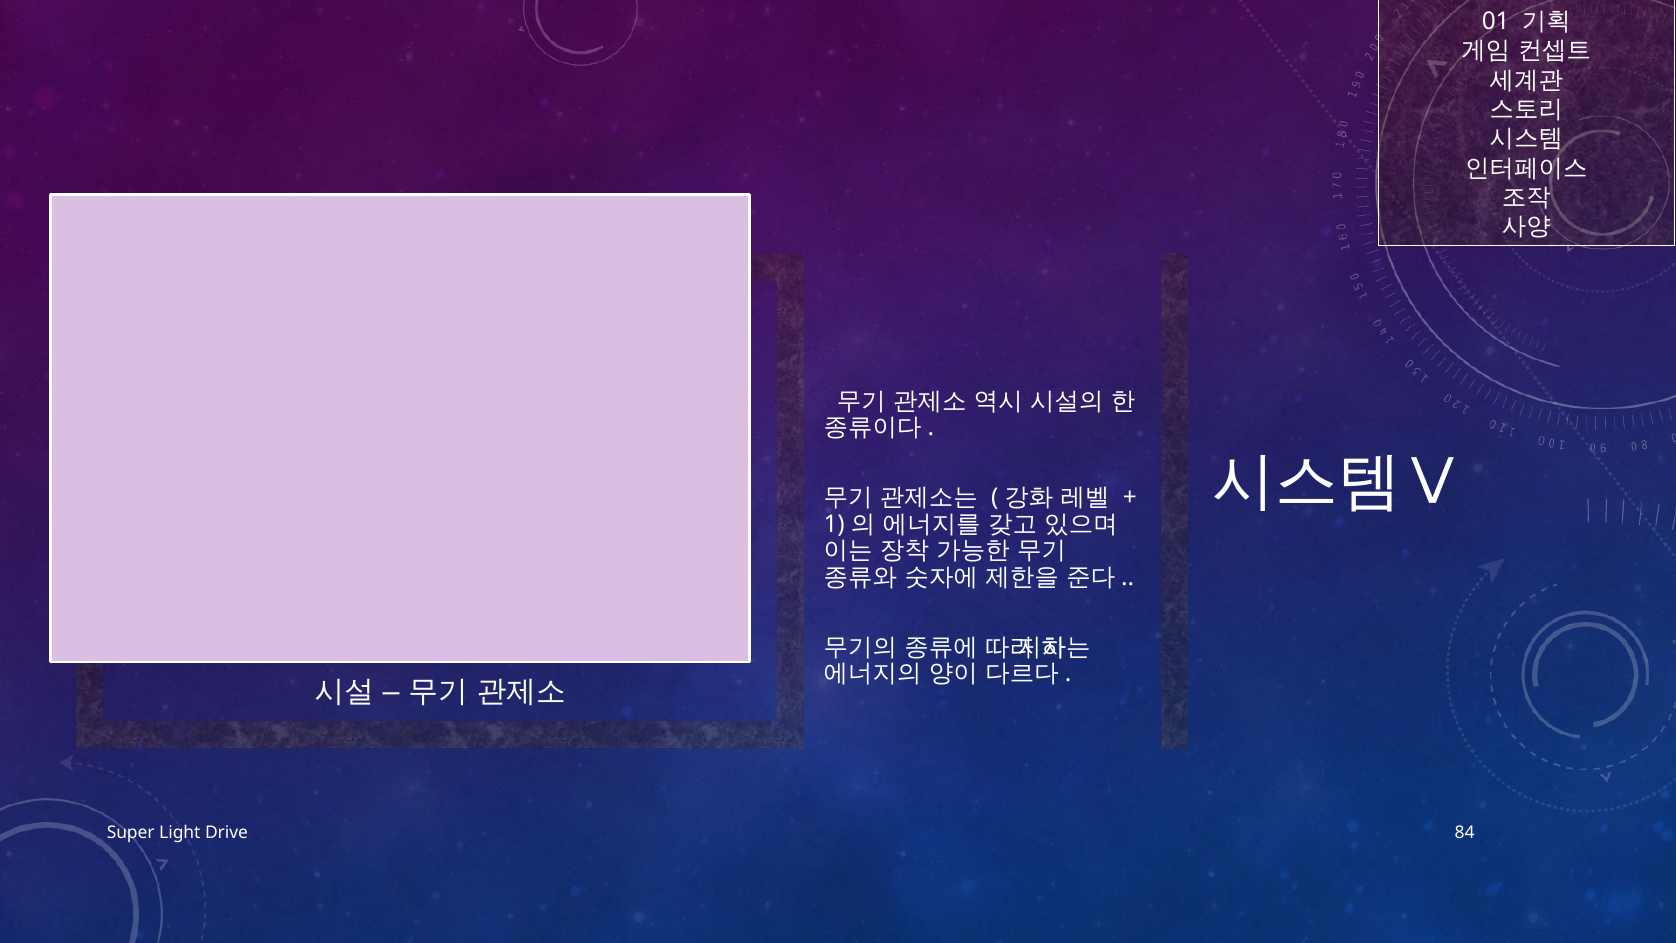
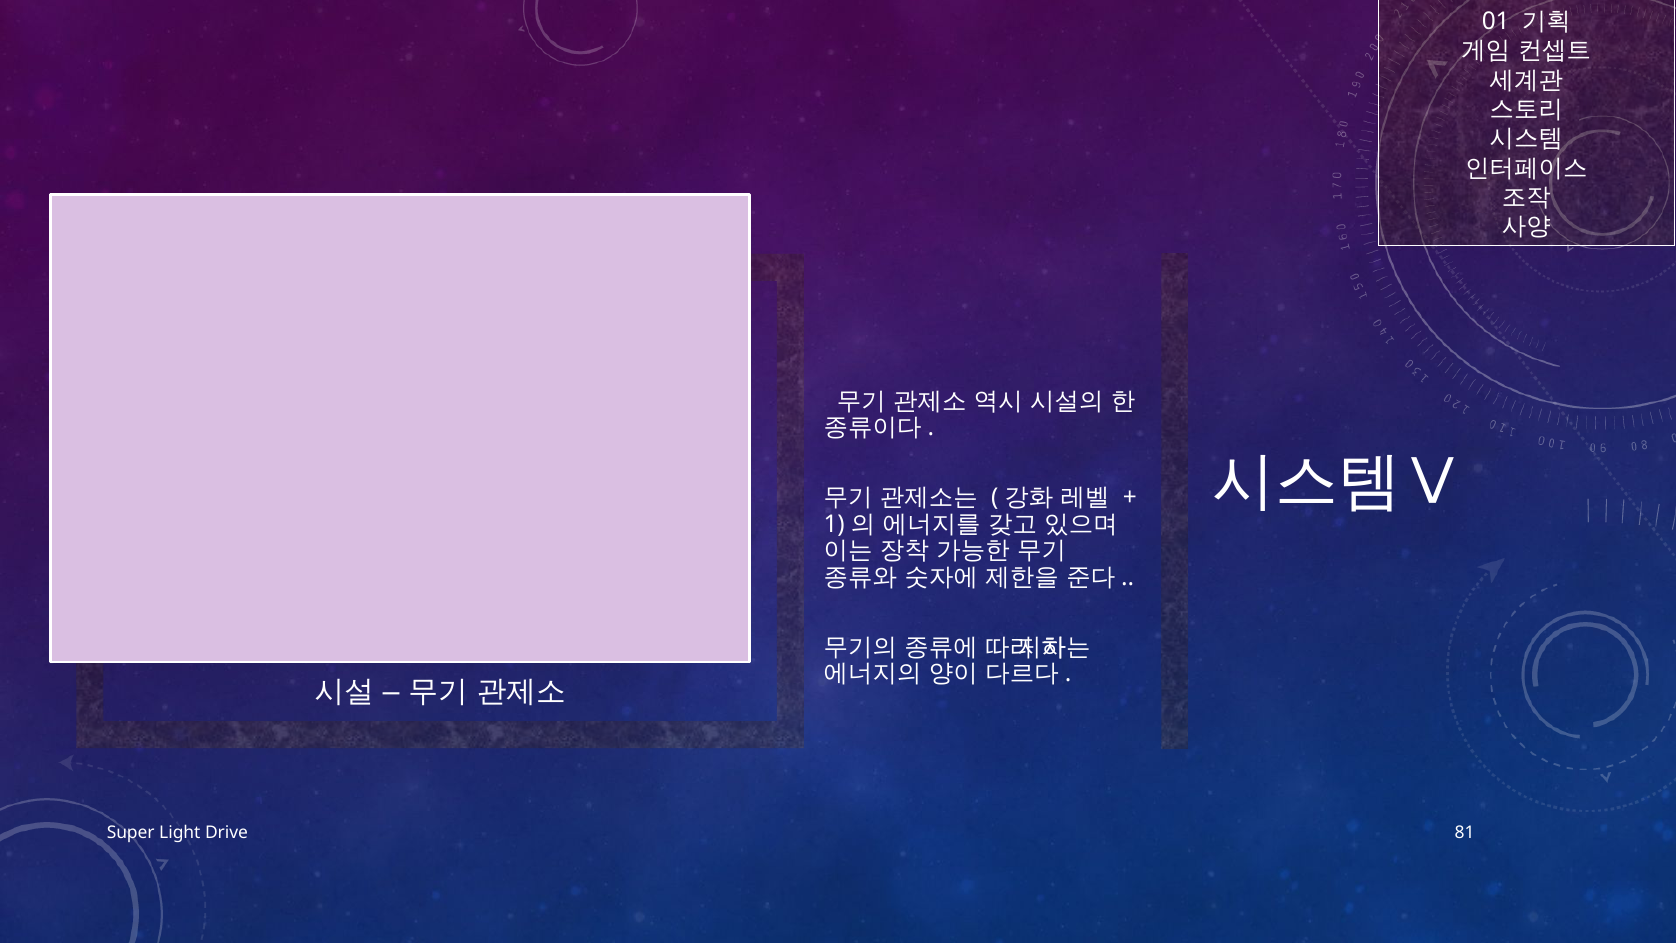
84: 84 -> 81
